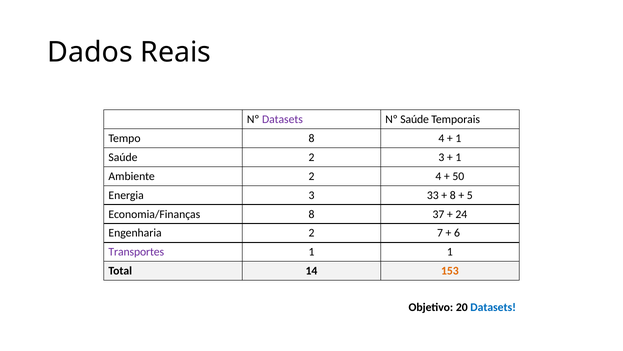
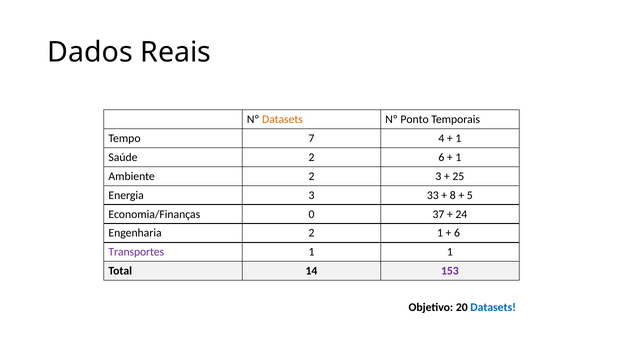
Datasets at (282, 119) colour: purple -> orange
Nº Saúde: Saúde -> Ponto
Tempo 8: 8 -> 7
2 3: 3 -> 6
2 4: 4 -> 3
50: 50 -> 25
Economia/Finanças 8: 8 -> 0
2 7: 7 -> 1
153 colour: orange -> purple
